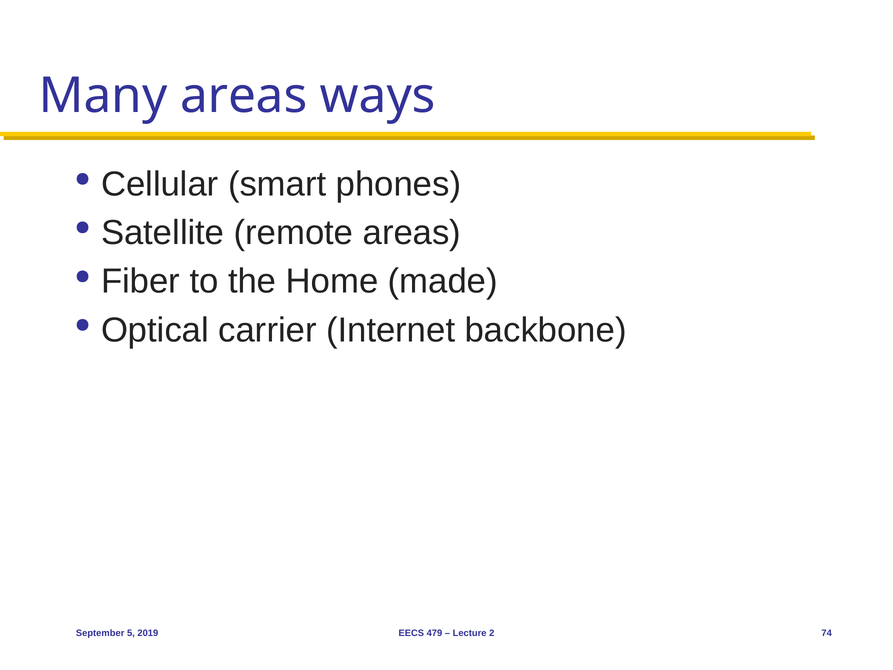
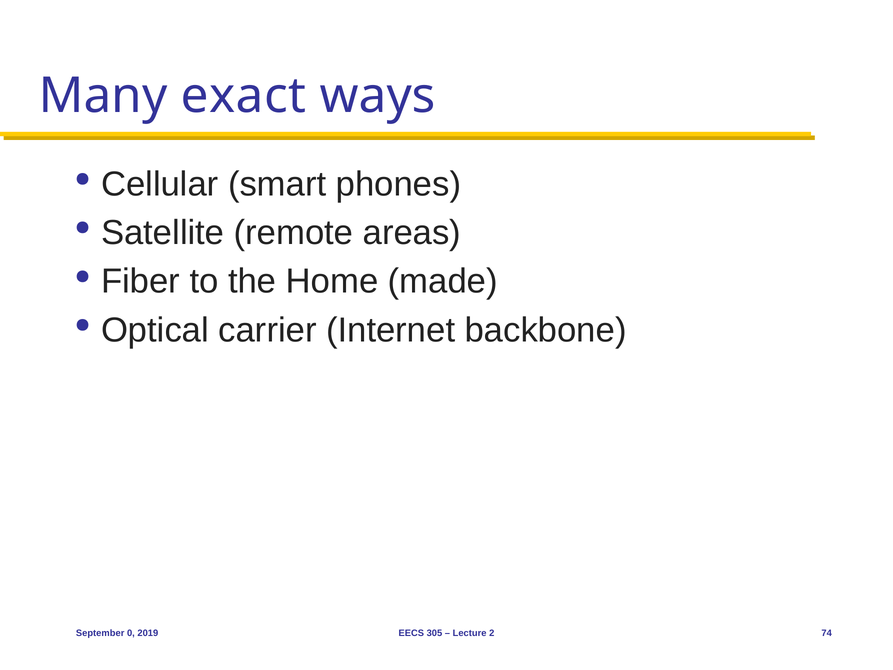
Many areas: areas -> exact
5: 5 -> 0
479: 479 -> 305
